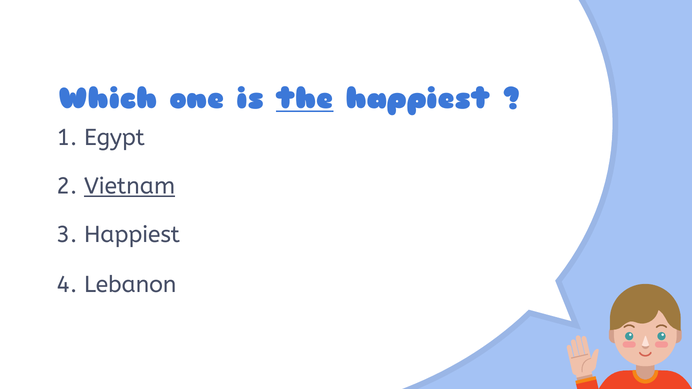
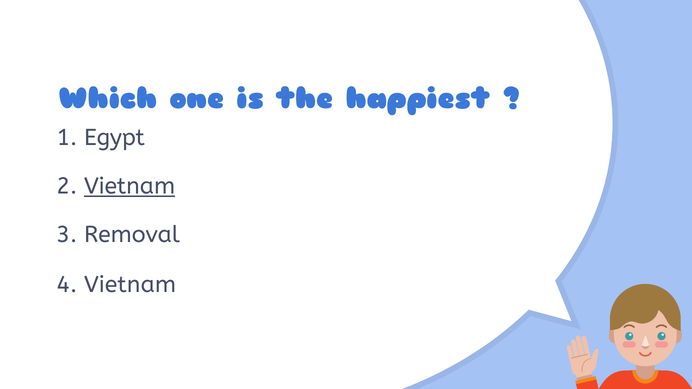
the underline: present -> none
3 Happiest: Happiest -> Removal
4 Lebanon: Lebanon -> Vietnam
